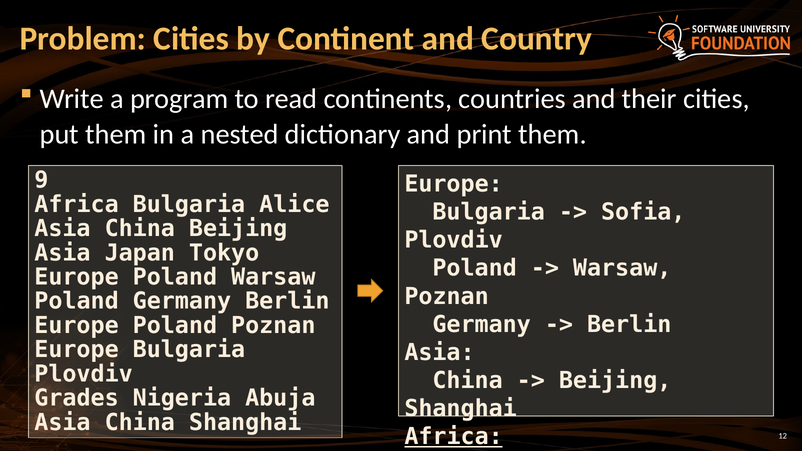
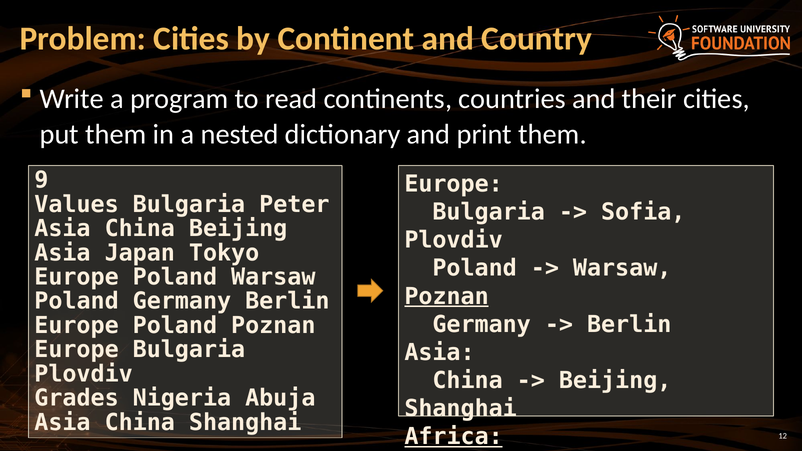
Africa at (77, 204): Africa -> Values
Alice: Alice -> Peter
Poznan at (447, 296) underline: none -> present
